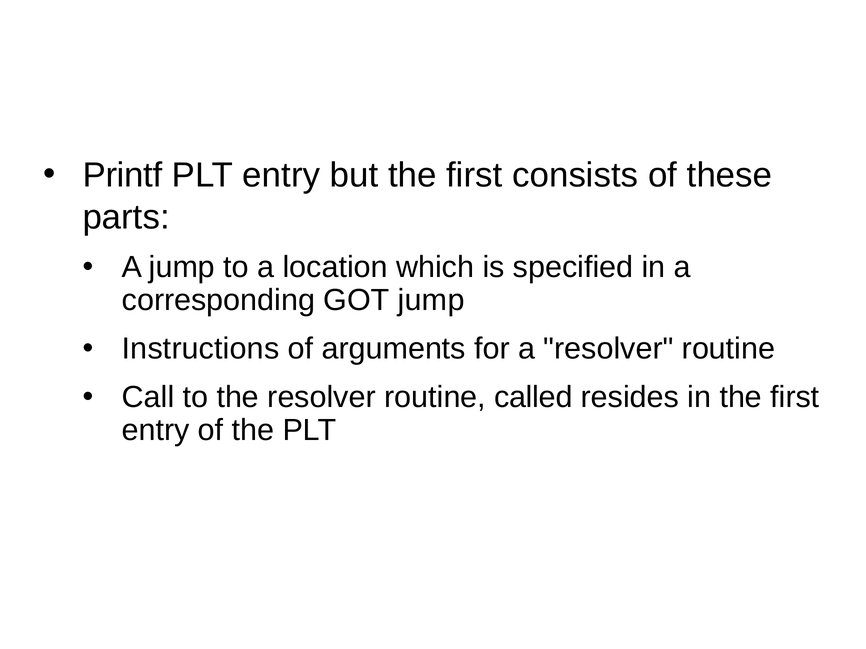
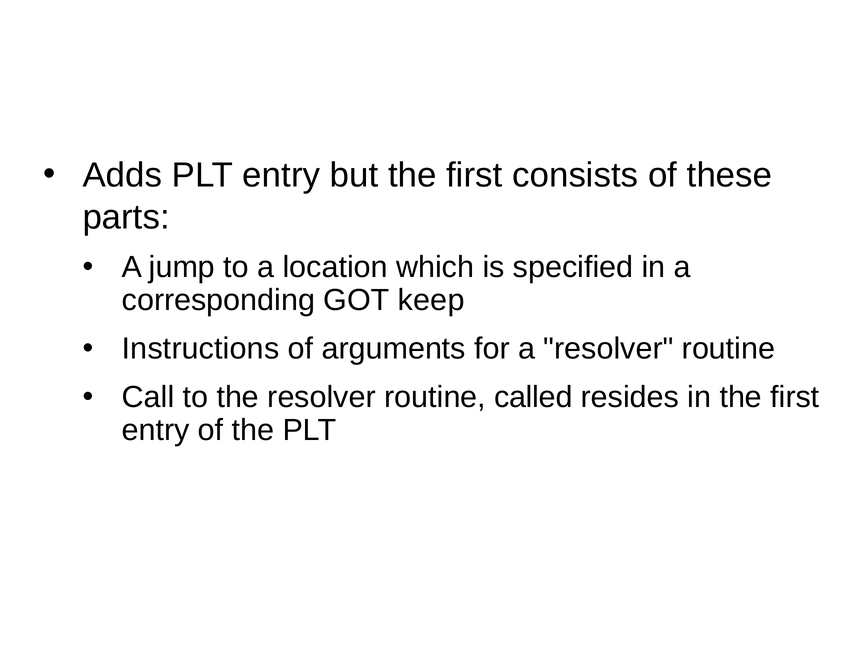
Printf: Printf -> Adds
GOT jump: jump -> keep
